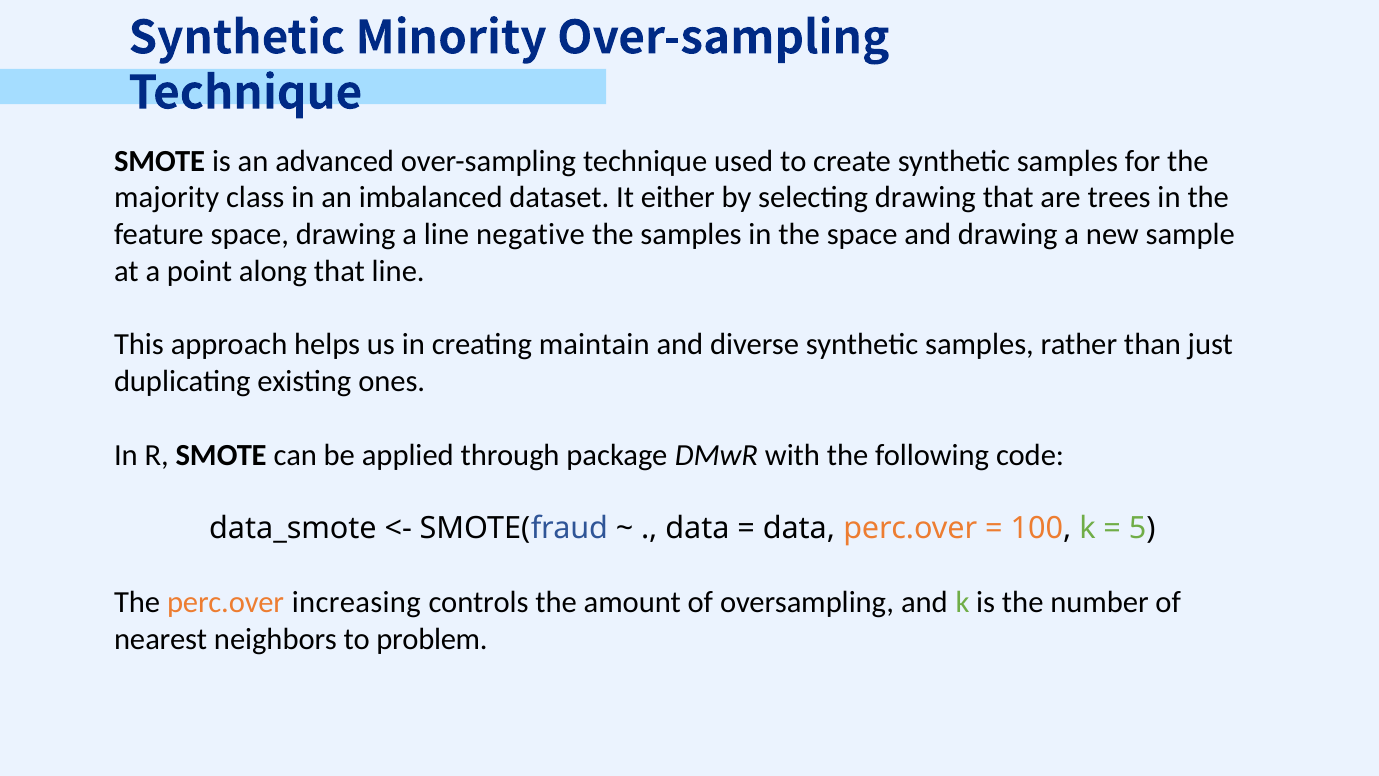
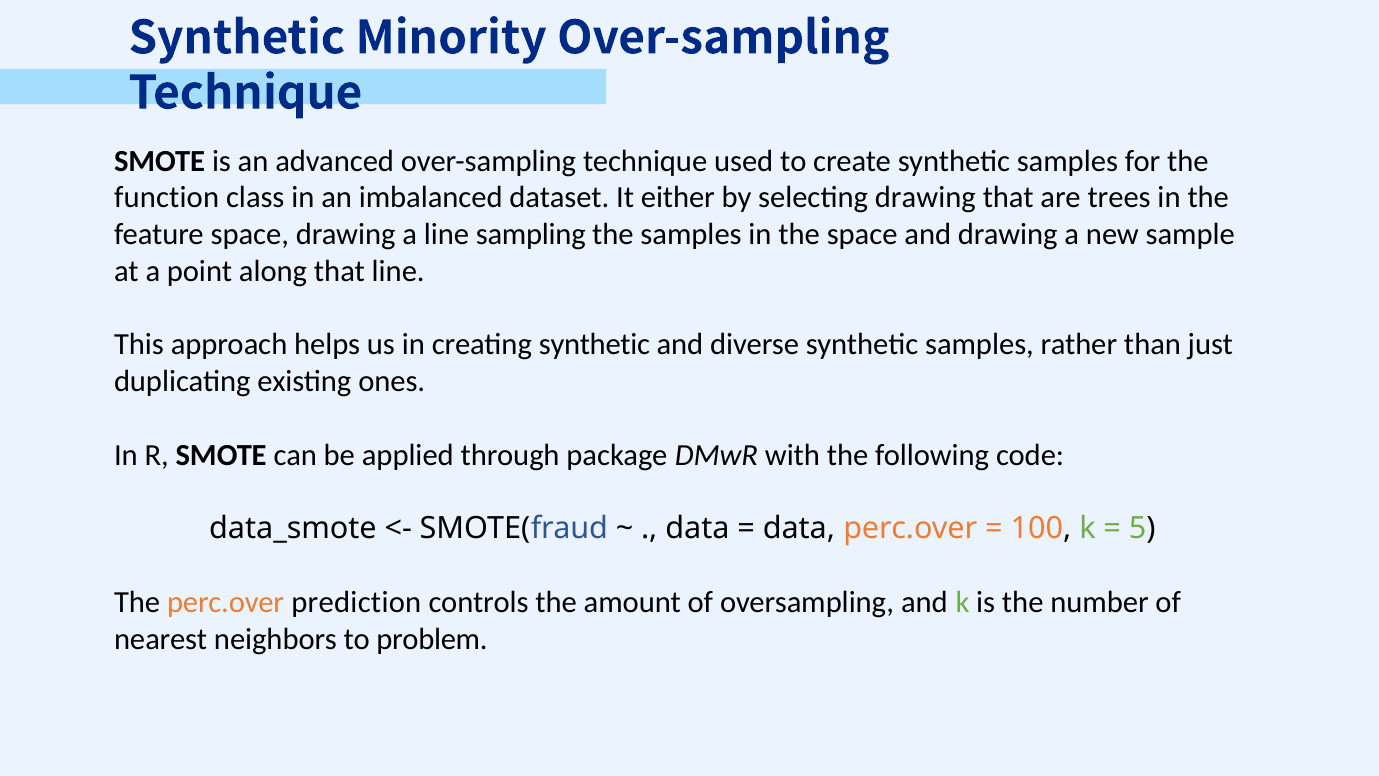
majority: majority -> function
negative: negative -> sampling
creating maintain: maintain -> synthetic
increasing: increasing -> prediction
